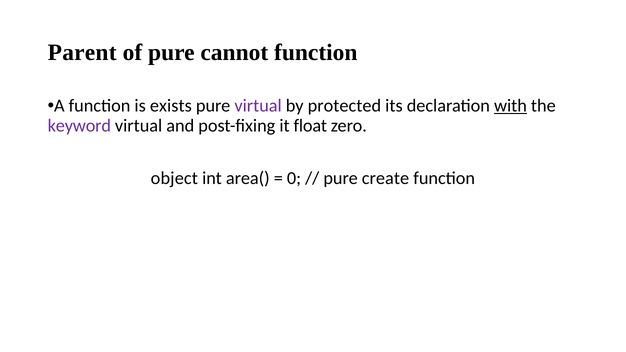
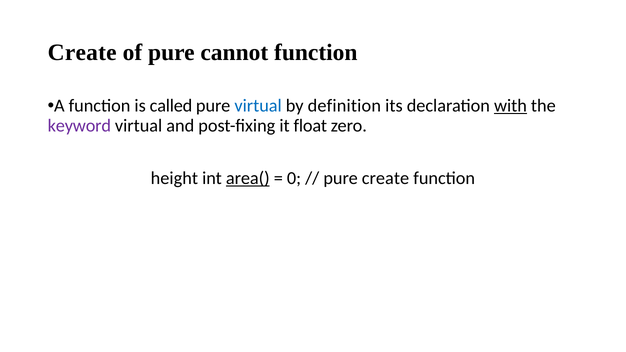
Parent at (82, 53): Parent -> Create
exists: exists -> called
virtual at (258, 106) colour: purple -> blue
protected: protected -> definition
object: object -> height
area( underline: none -> present
